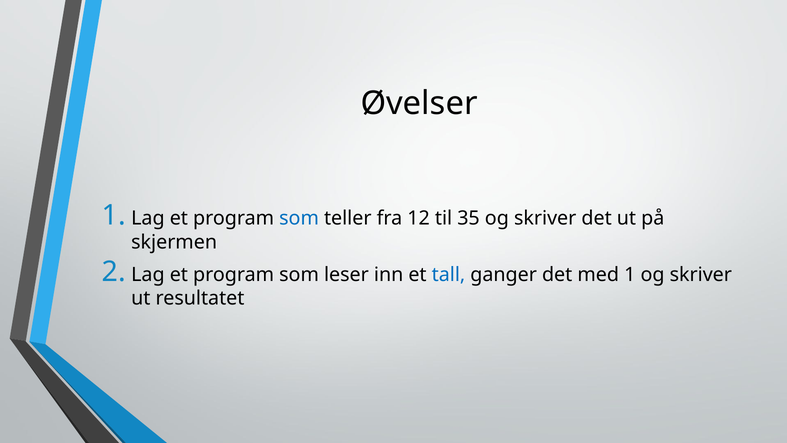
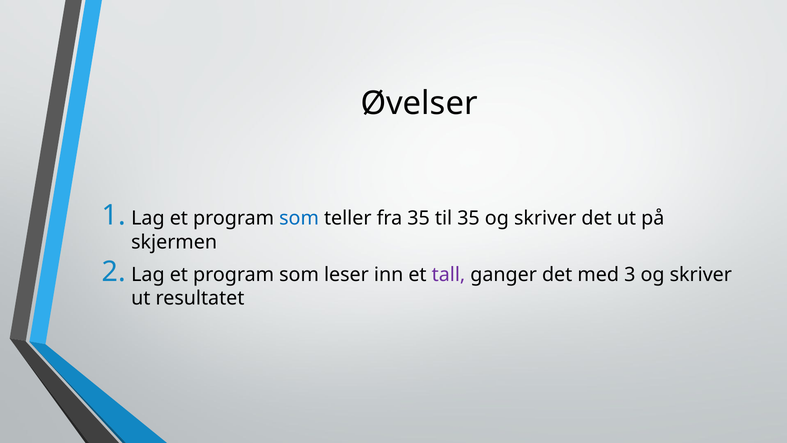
fra 12: 12 -> 35
tall colour: blue -> purple
med 1: 1 -> 3
